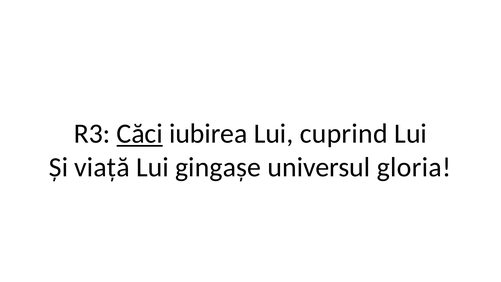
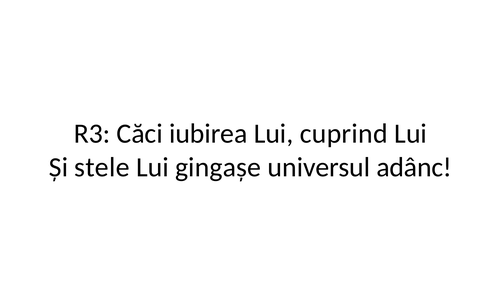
Căci underline: present -> none
viață: viață -> stele
gloria: gloria -> adânc
